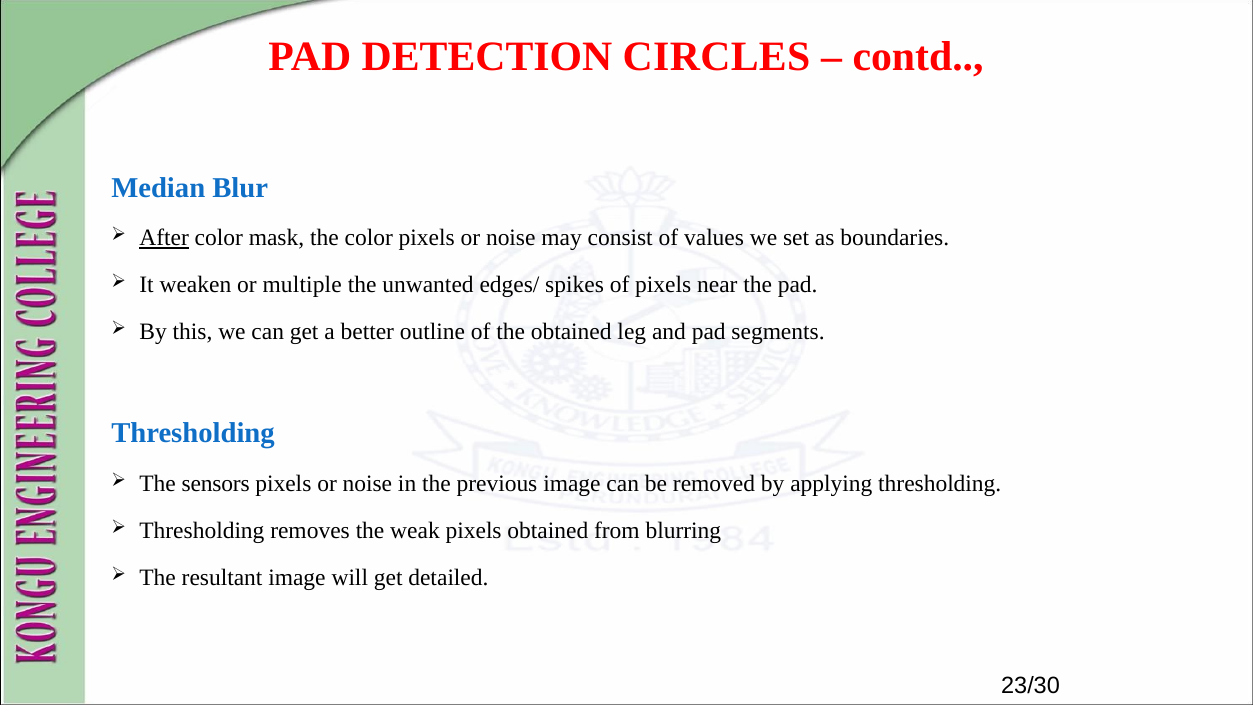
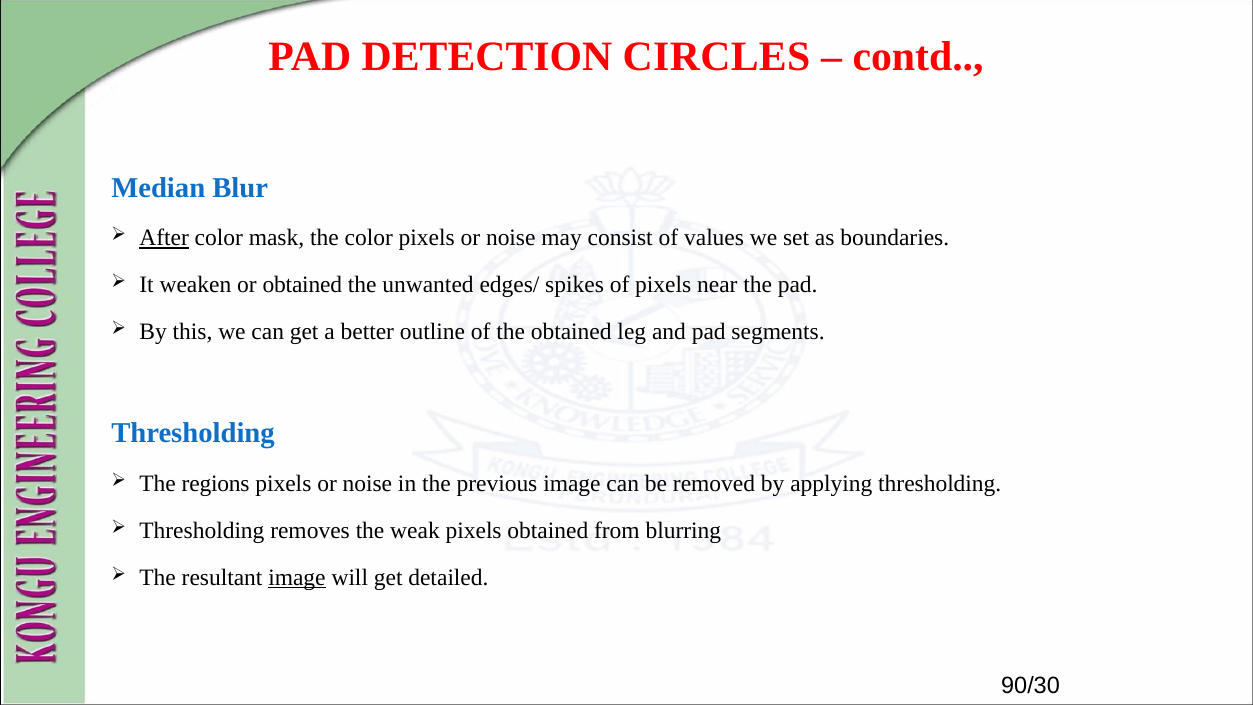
or multiple: multiple -> obtained
sensors: sensors -> regions
image at (297, 577) underline: none -> present
23/30: 23/30 -> 90/30
